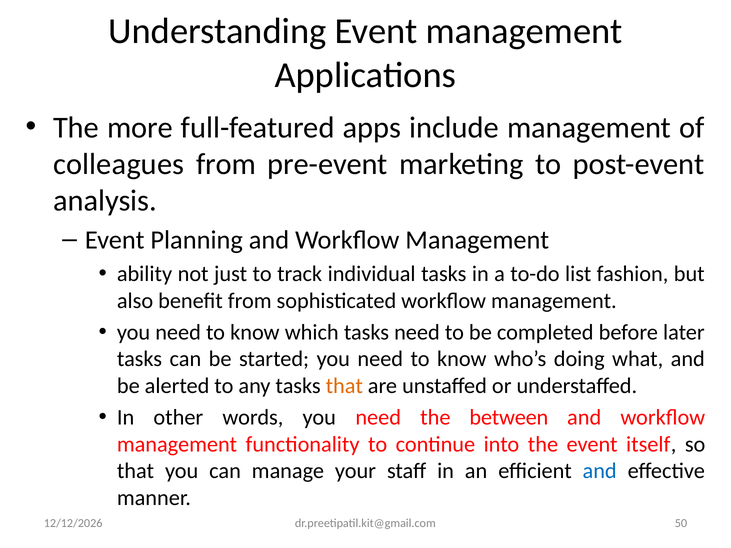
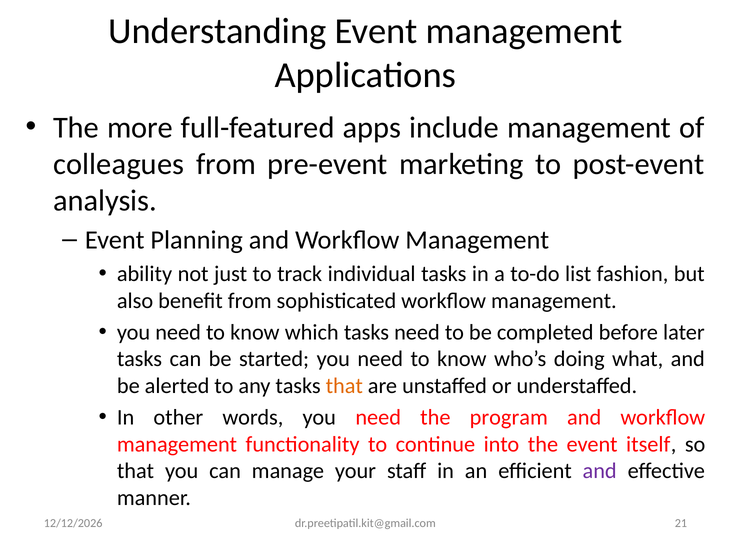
between: between -> program
and at (600, 471) colour: blue -> purple
50: 50 -> 21
